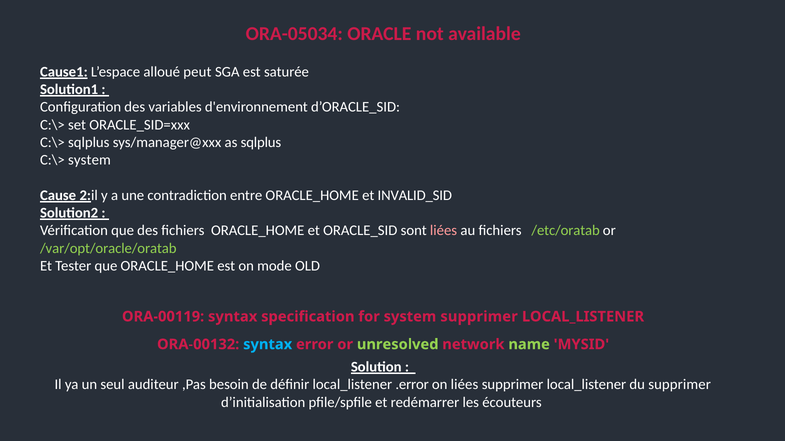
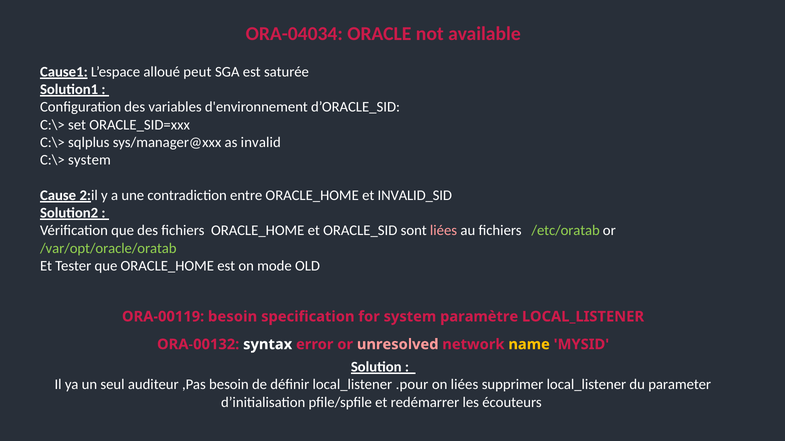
ORA-05034: ORA-05034 -> ORA-04034
as sqlplus: sqlplus -> invalid
ORA-00119 syntax: syntax -> besoin
system supprimer: supprimer -> paramètre
syntax at (268, 345) colour: light blue -> white
unresolved colour: light green -> pink
name colour: light green -> yellow
.error: .error -> .pour
du supprimer: supprimer -> parameter
